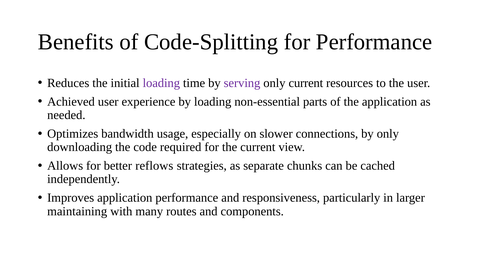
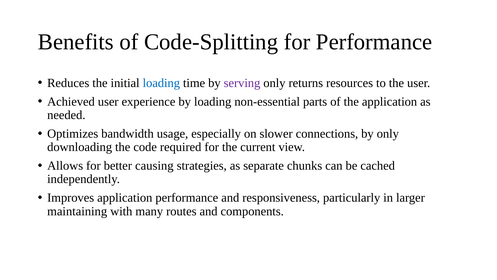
loading at (161, 83) colour: purple -> blue
only current: current -> returns
reflows: reflows -> causing
